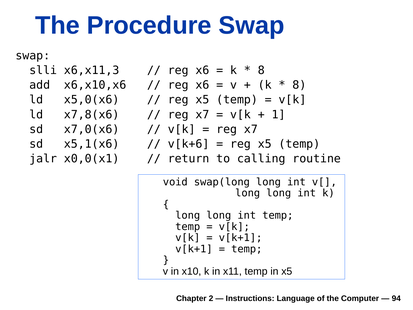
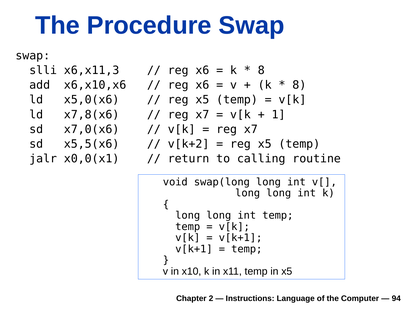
x5,1(x6: x5,1(x6 -> x5,5(x6
v[k+6: v[k+6 -> v[k+2
